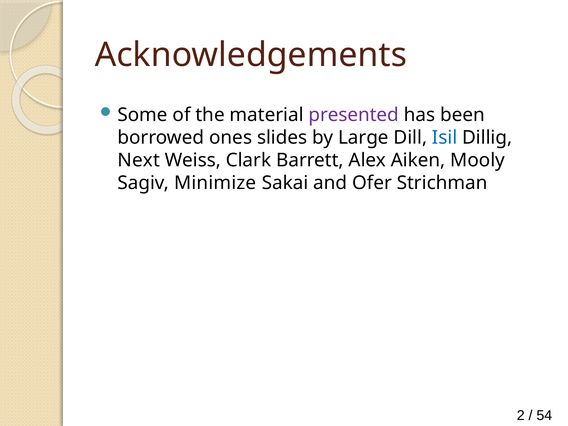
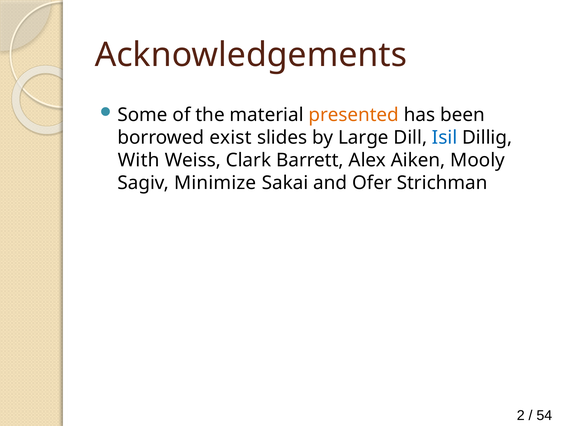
presented colour: purple -> orange
ones: ones -> exist
Next: Next -> With
